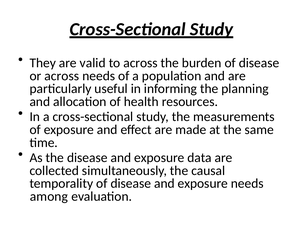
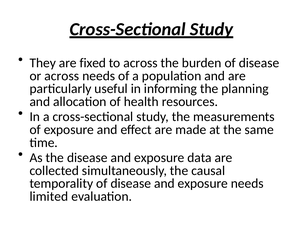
valid: valid -> fixed
among: among -> limited
